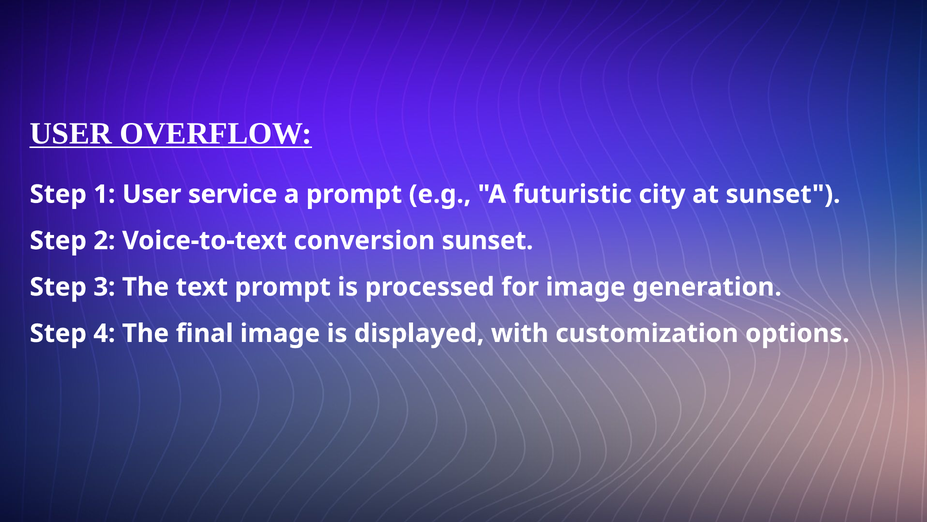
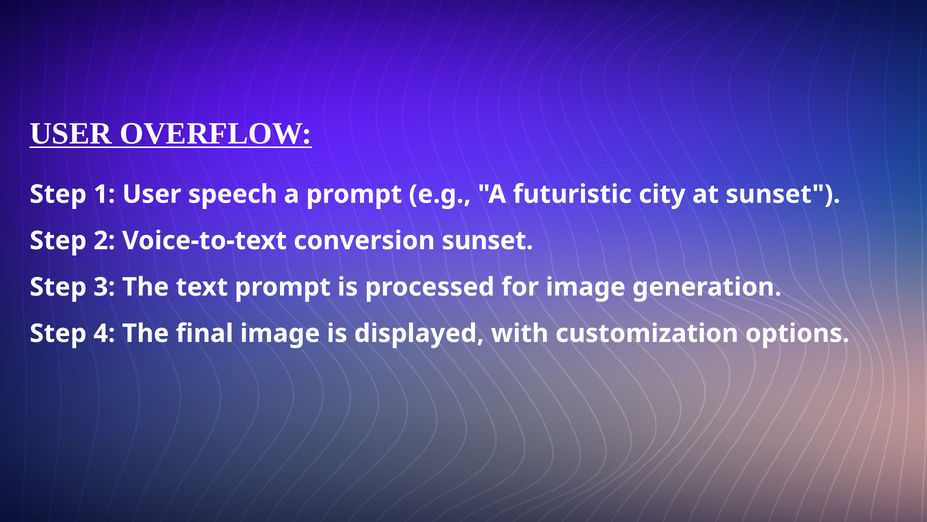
service: service -> speech
